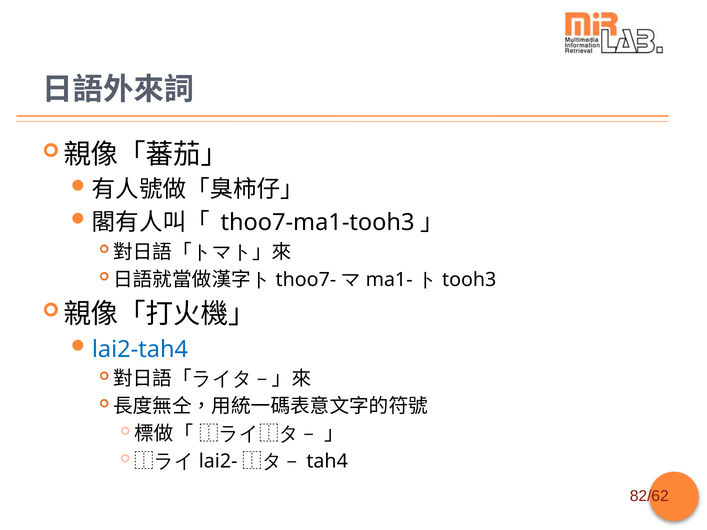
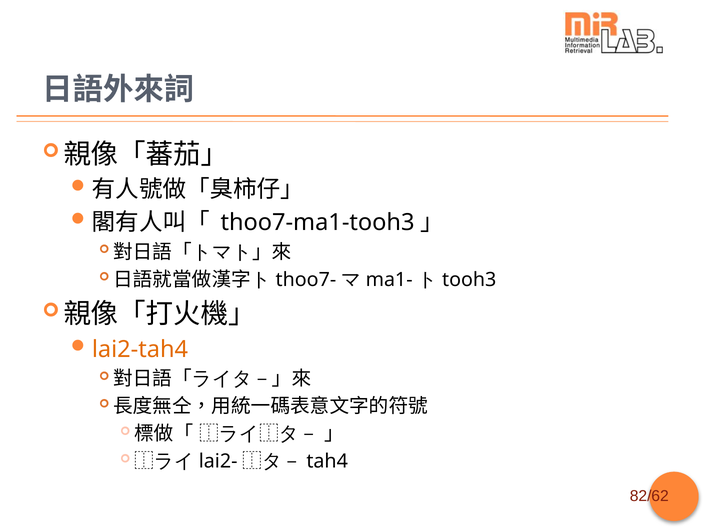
lai2-tah4 colour: blue -> orange
